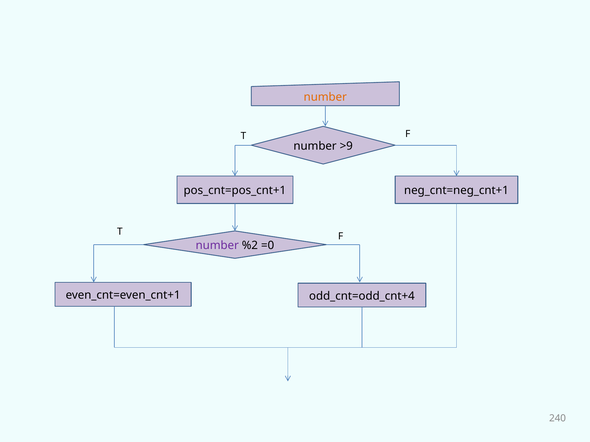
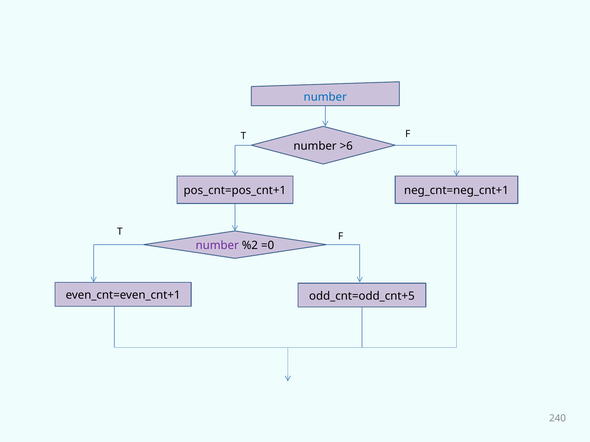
number at (325, 97) colour: orange -> blue
>9: >9 -> >6
odd_cnt=odd_cnt+4: odd_cnt=odd_cnt+4 -> odd_cnt=odd_cnt+5
